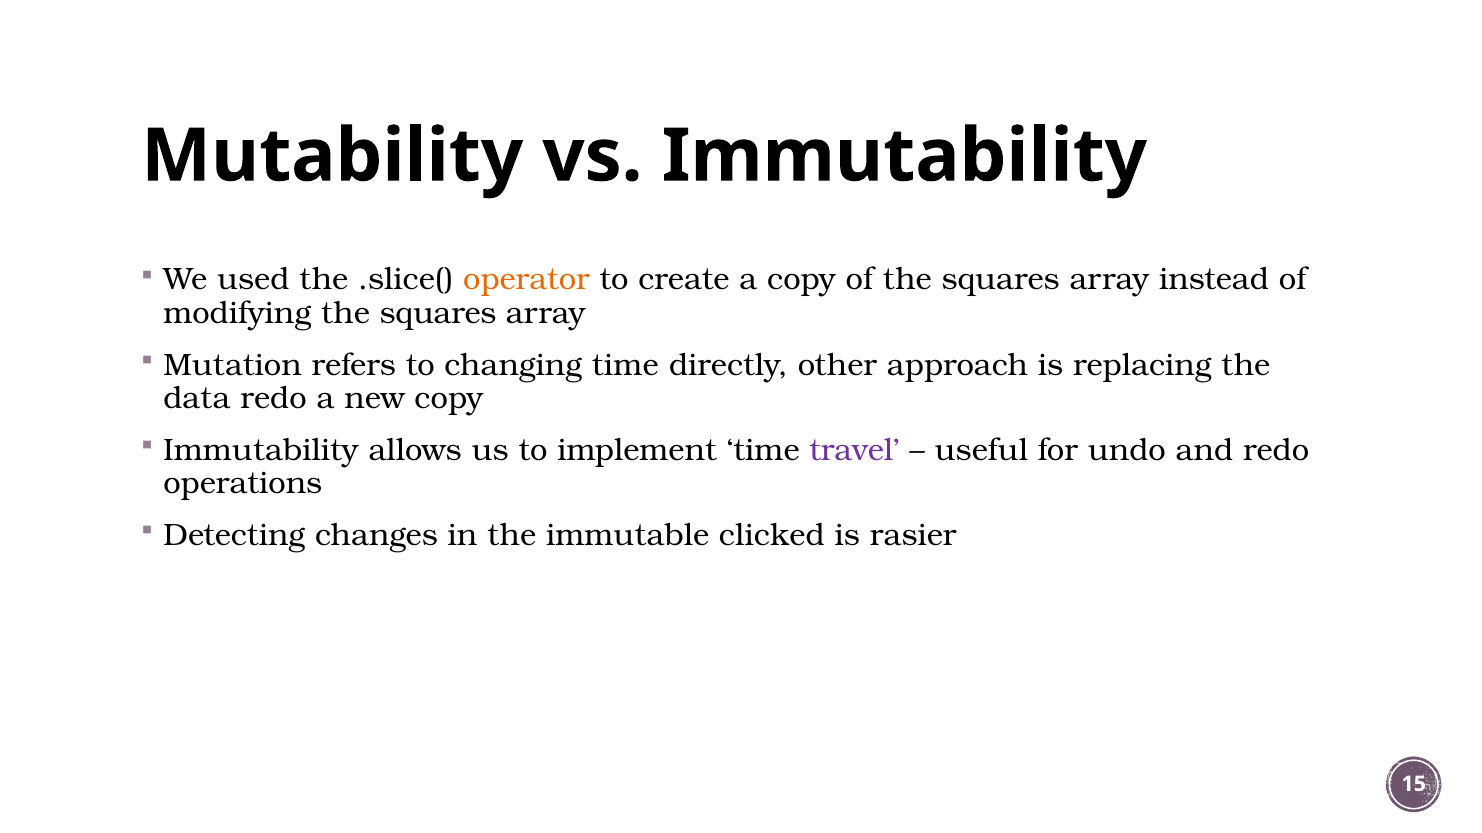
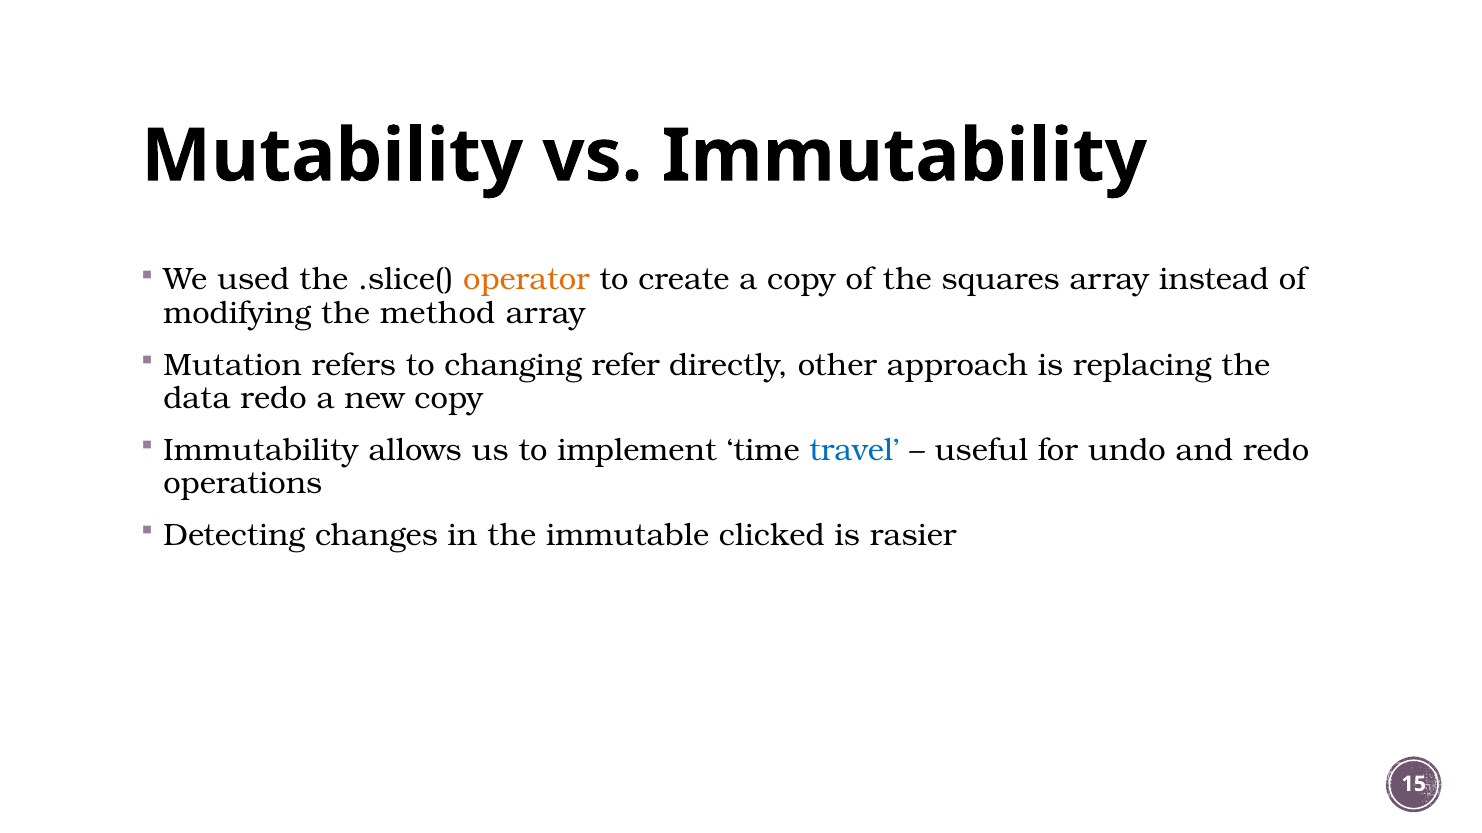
modifying the squares: squares -> method
changing time: time -> refer
travel colour: purple -> blue
